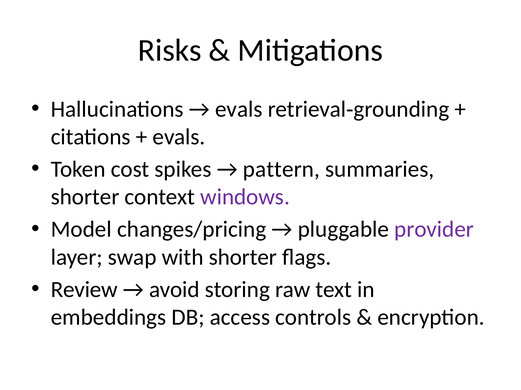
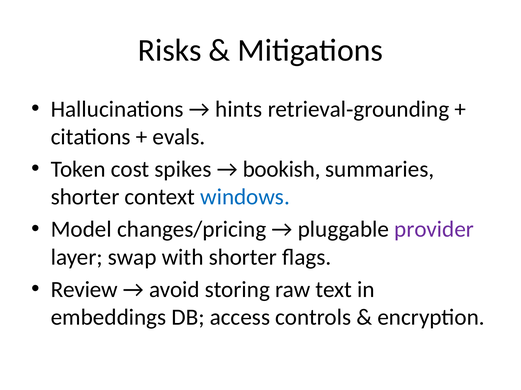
evals at (239, 109): evals -> hints
pattern: pattern -> bookish
windows colour: purple -> blue
